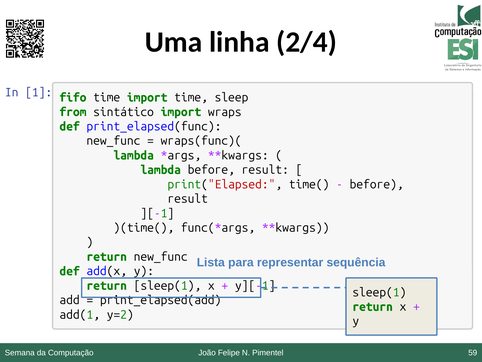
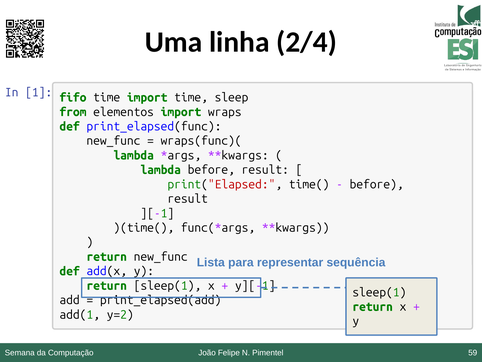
sintático: sintático -> elementos
